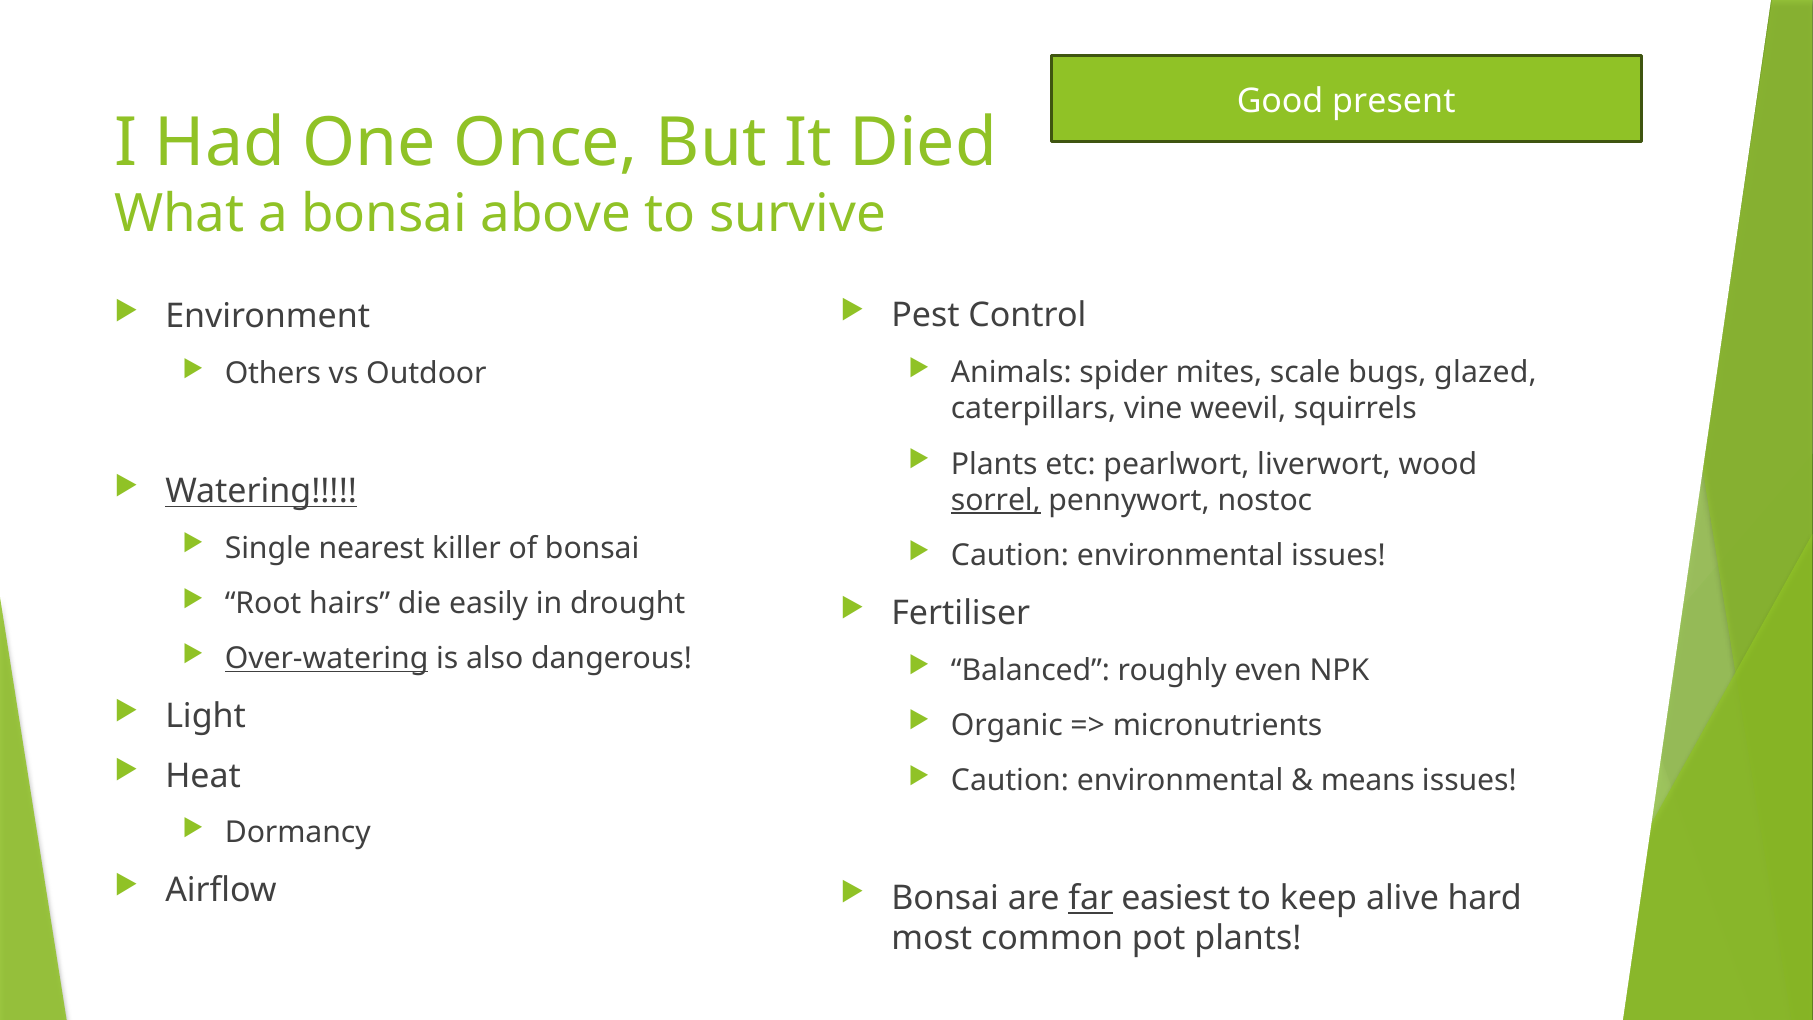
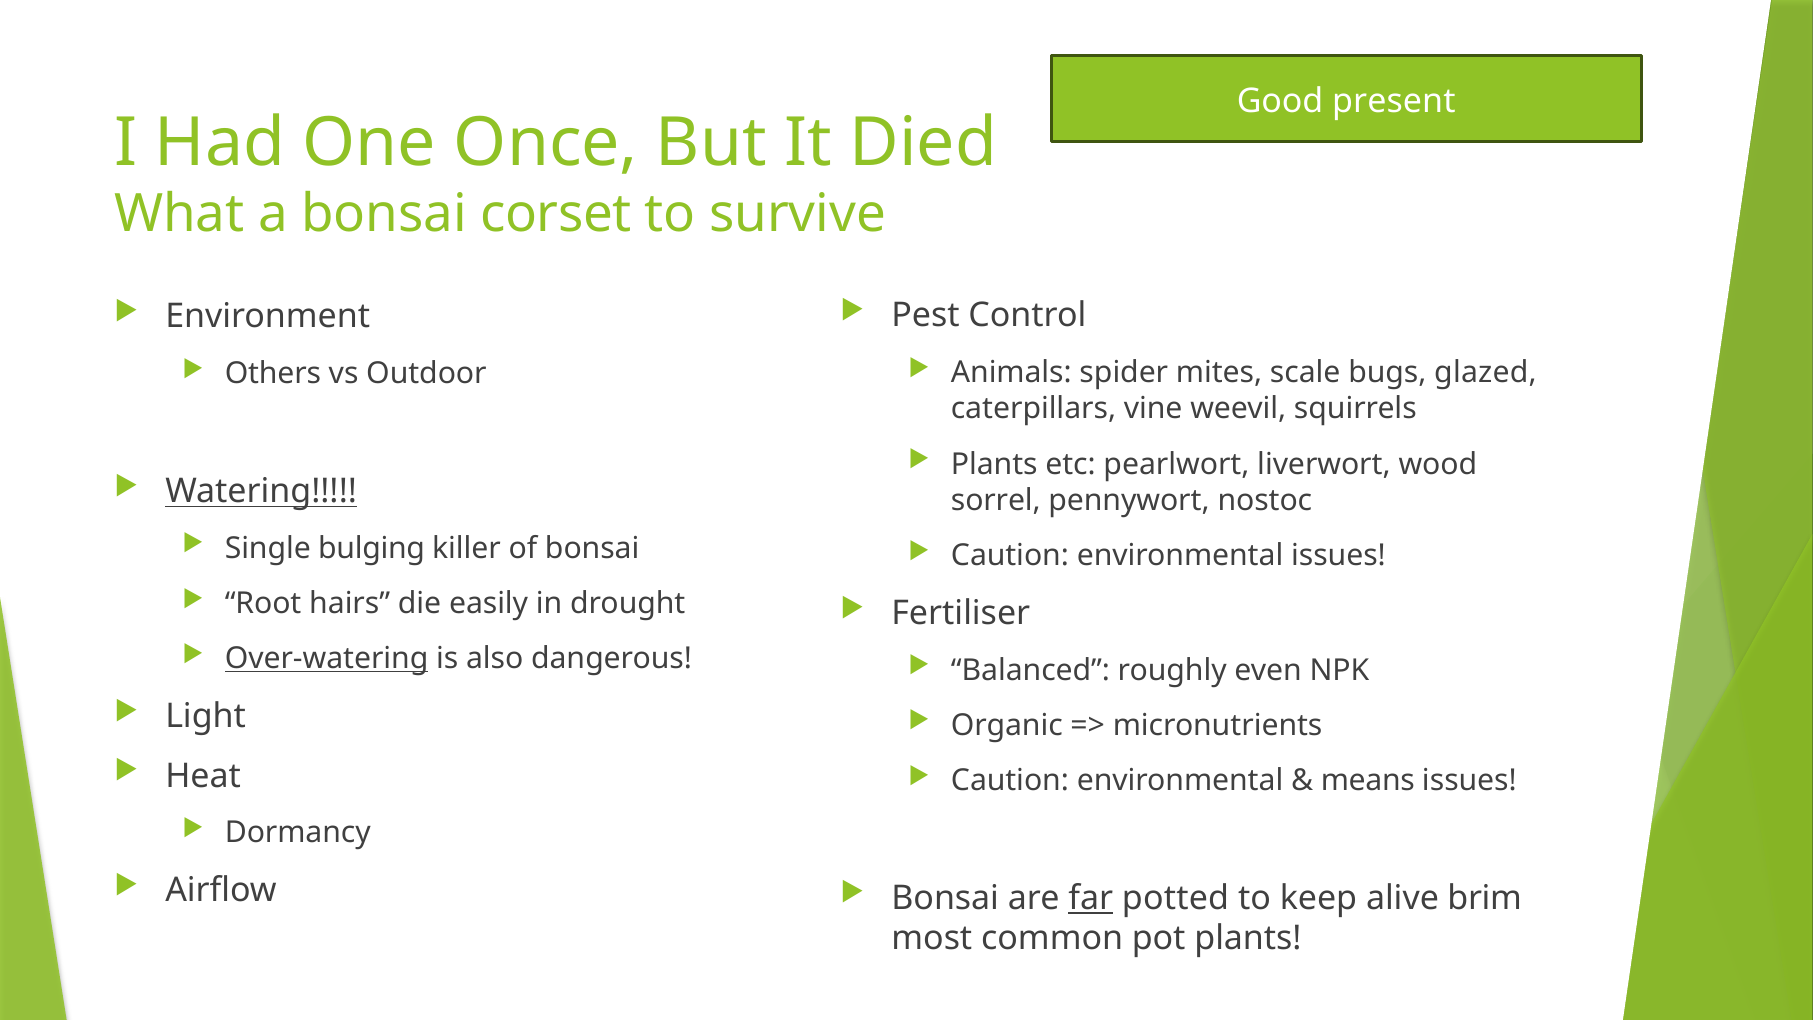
above: above -> corset
sorrel underline: present -> none
nearest: nearest -> bulging
easiest: easiest -> potted
hard: hard -> brim
